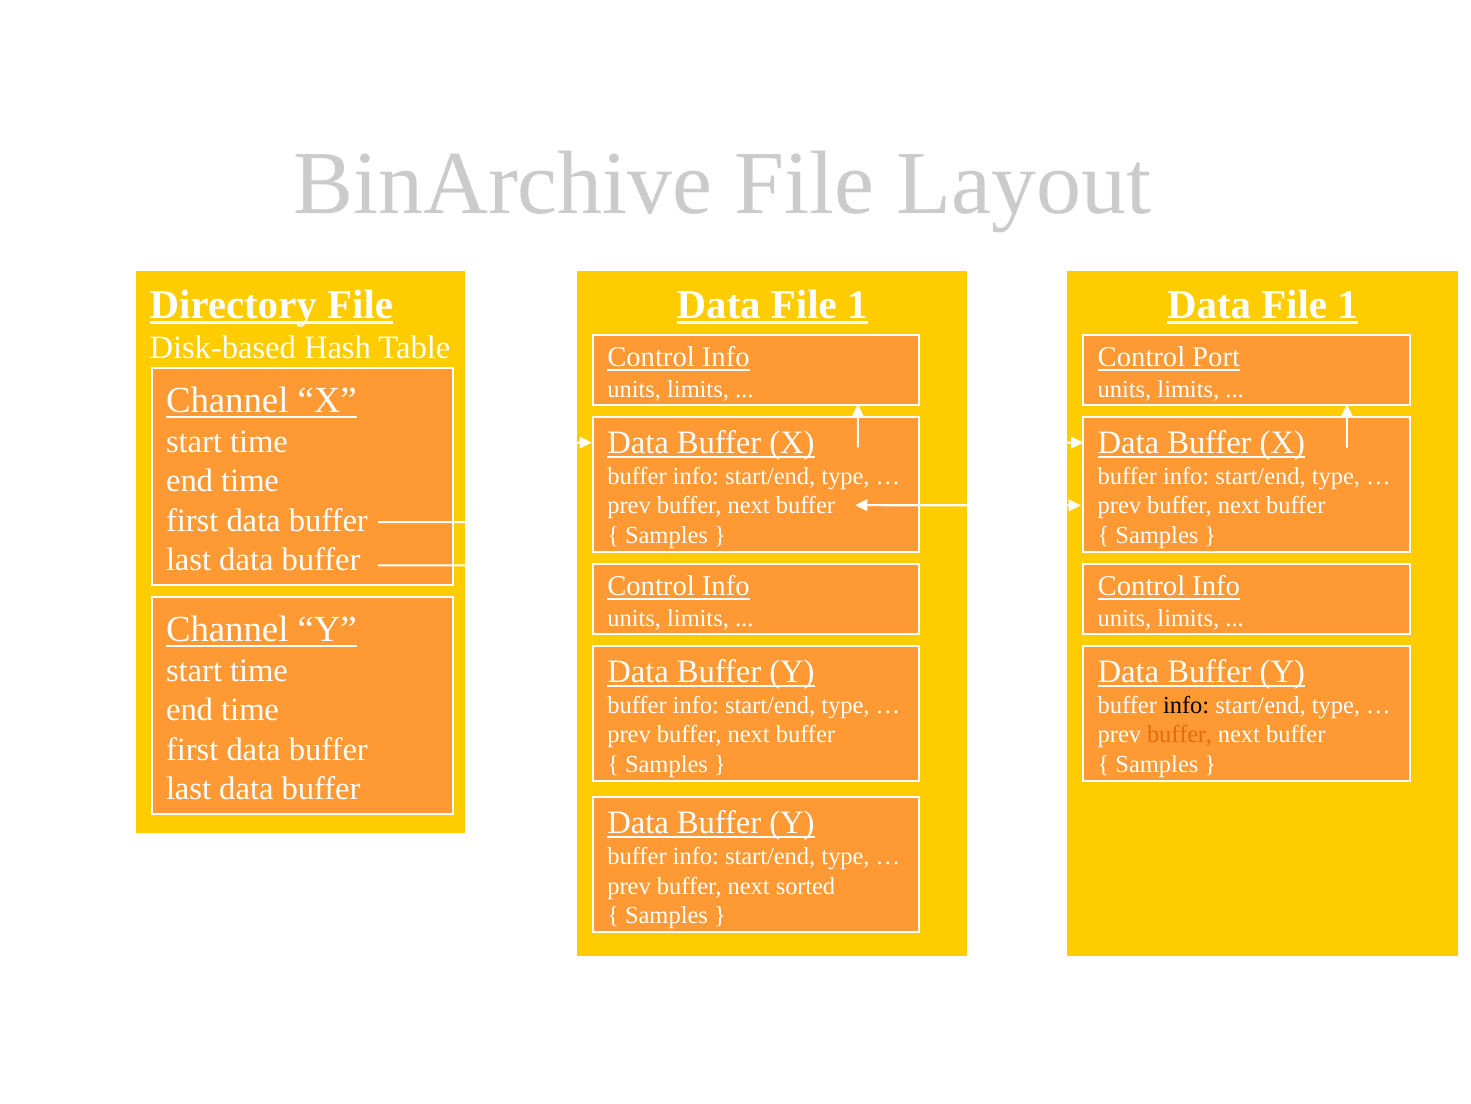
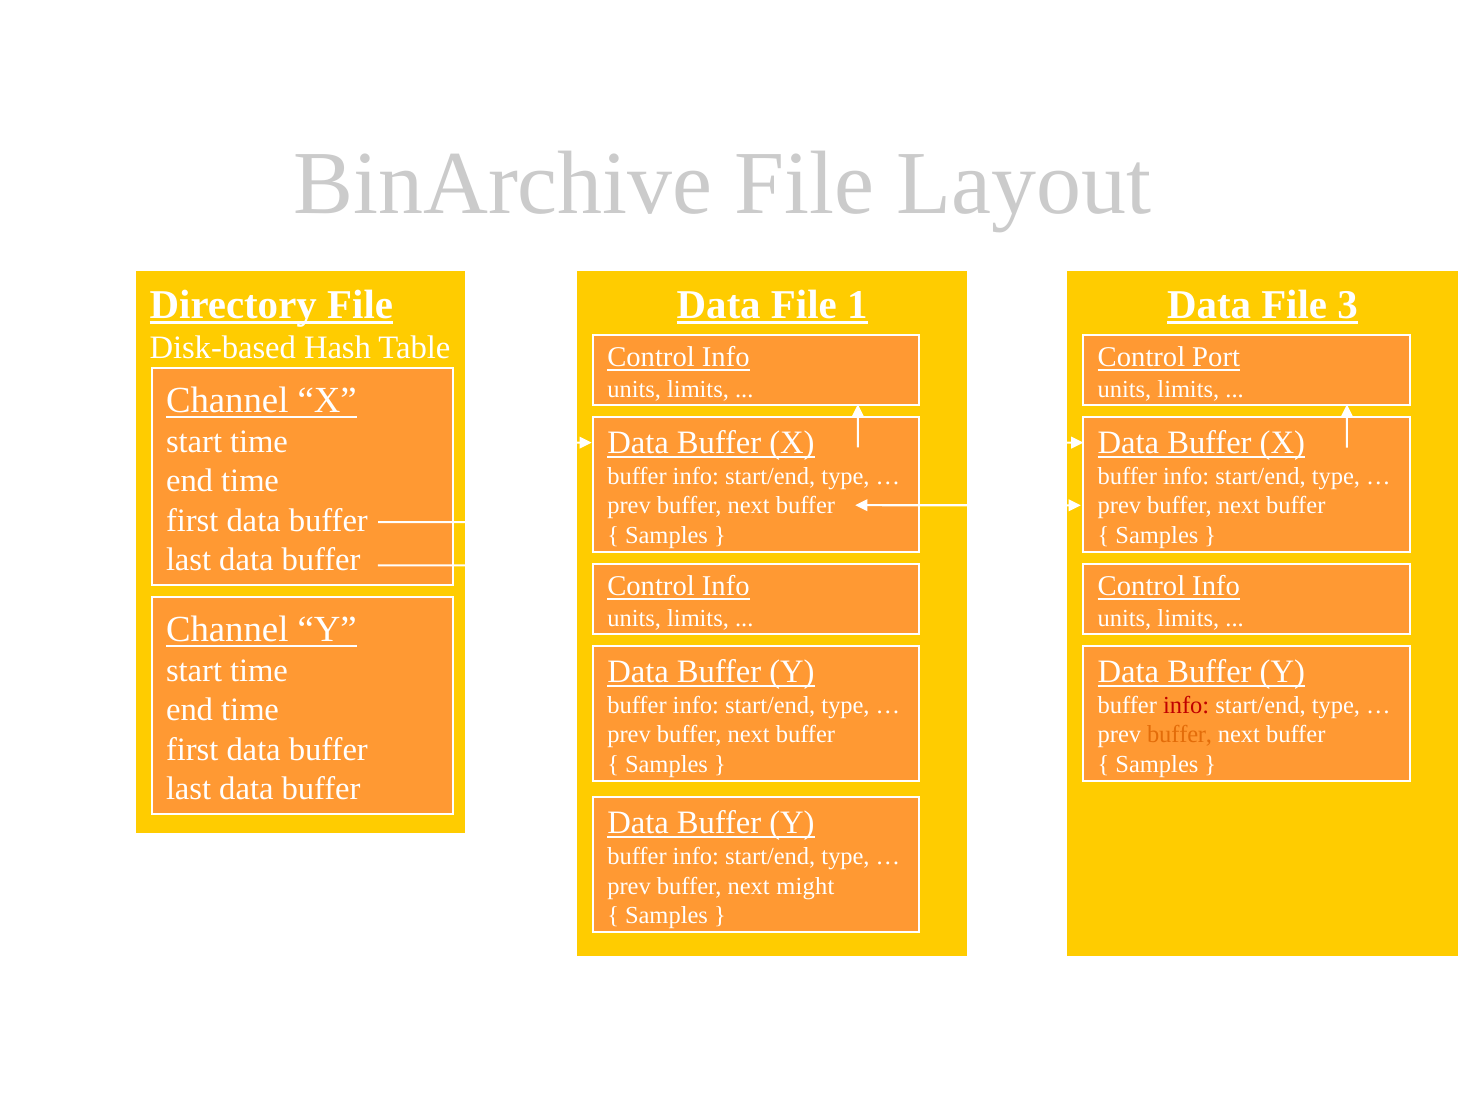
1 at (1348, 304): 1 -> 3
info at (1186, 705) colour: black -> red
sorted: sorted -> might
